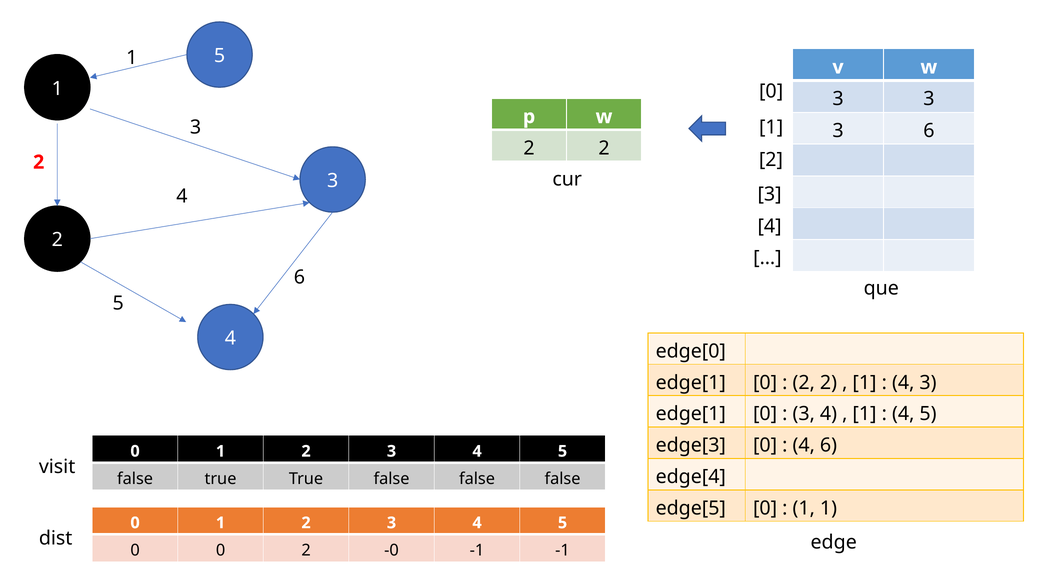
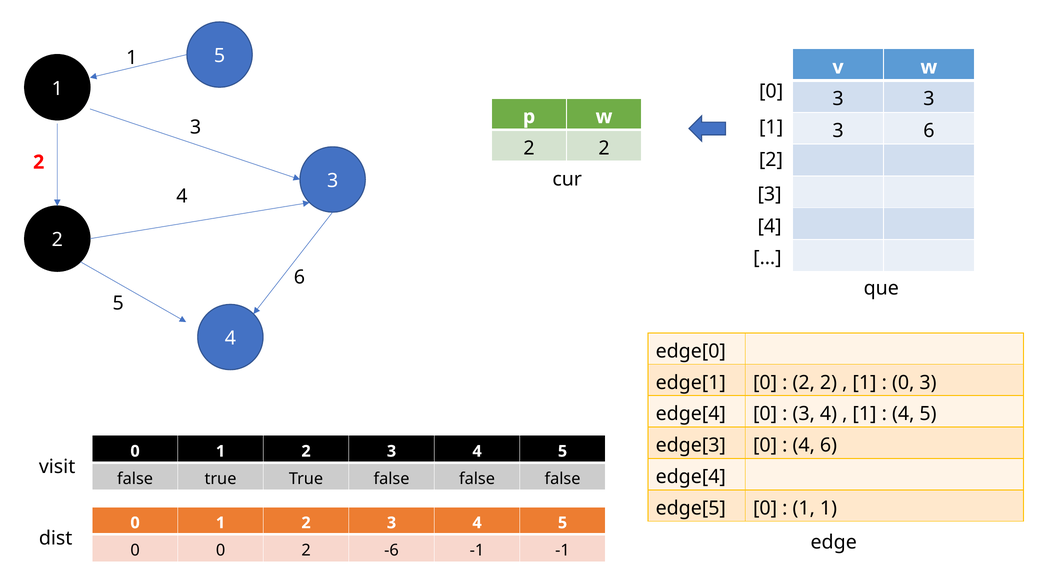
4 at (903, 383): 4 -> 0
edge[1 at (691, 414): edge[1 -> edge[4
-0: -0 -> -6
